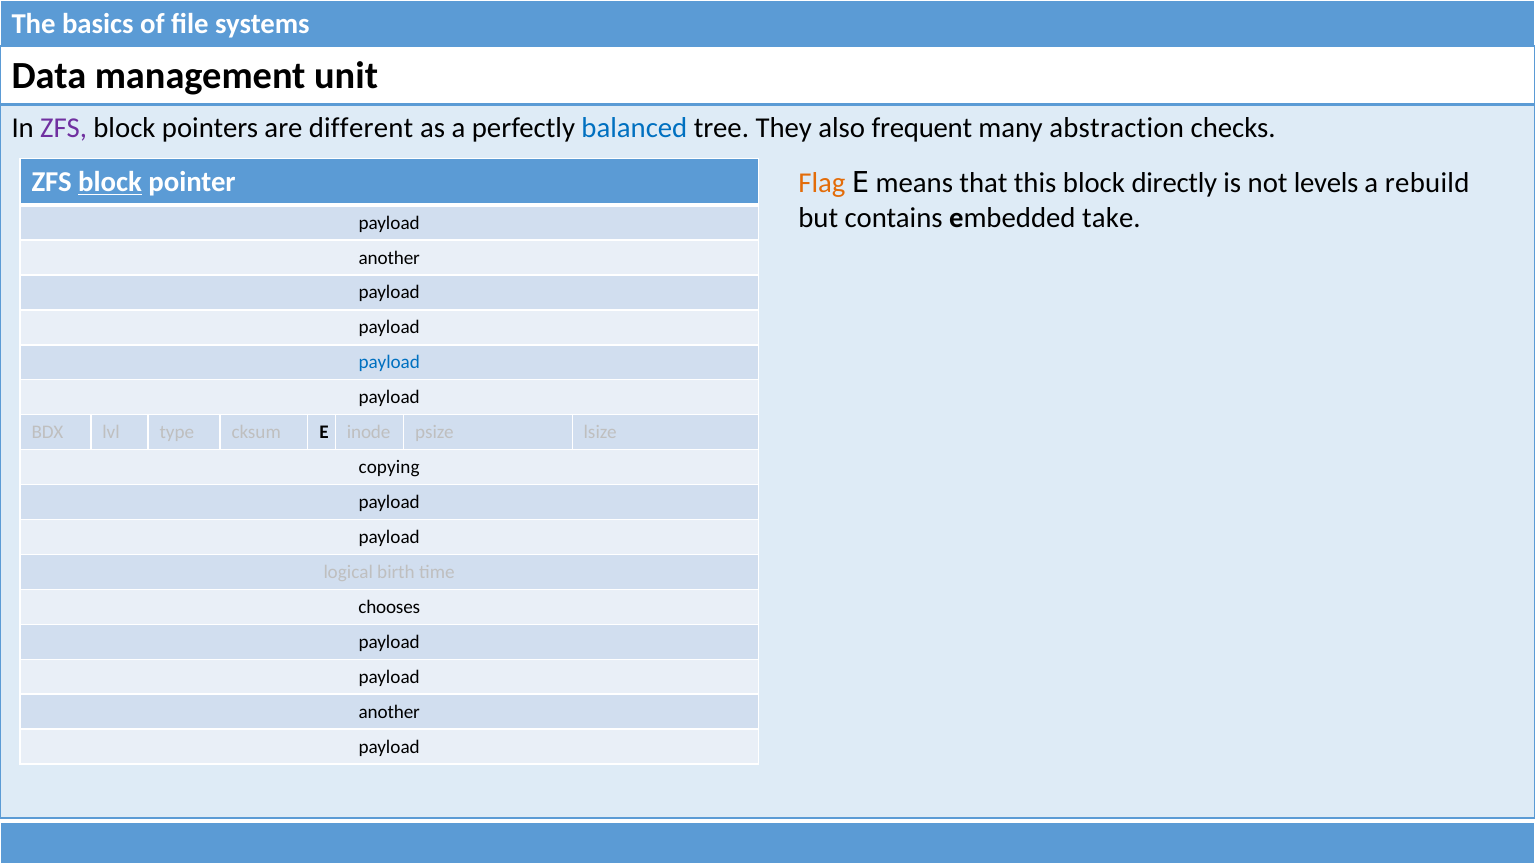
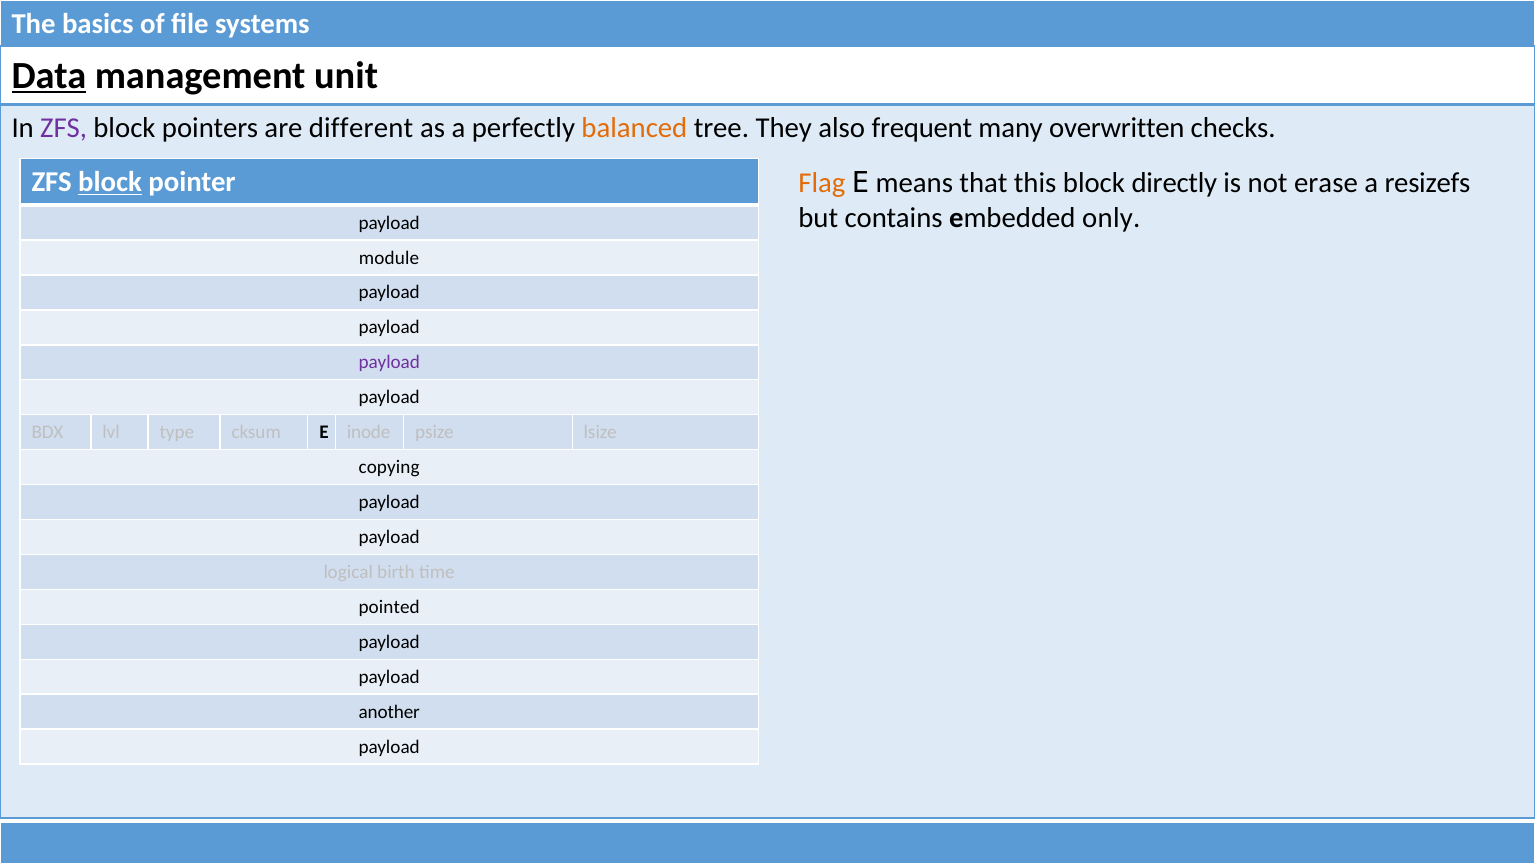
Data underline: none -> present
balanced colour: blue -> orange
abstraction: abstraction -> overwritten
levels: levels -> erase
rebuild: rebuild -> resizefs
take: take -> only
another at (389, 258): another -> module
payload at (389, 363) colour: blue -> purple
chooses: chooses -> pointed
